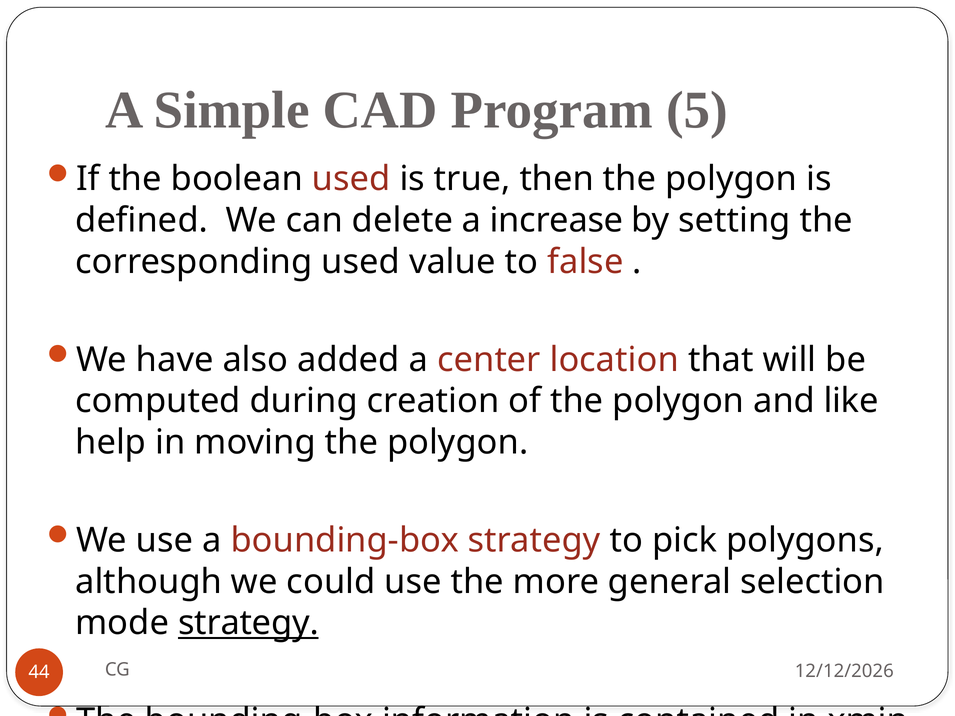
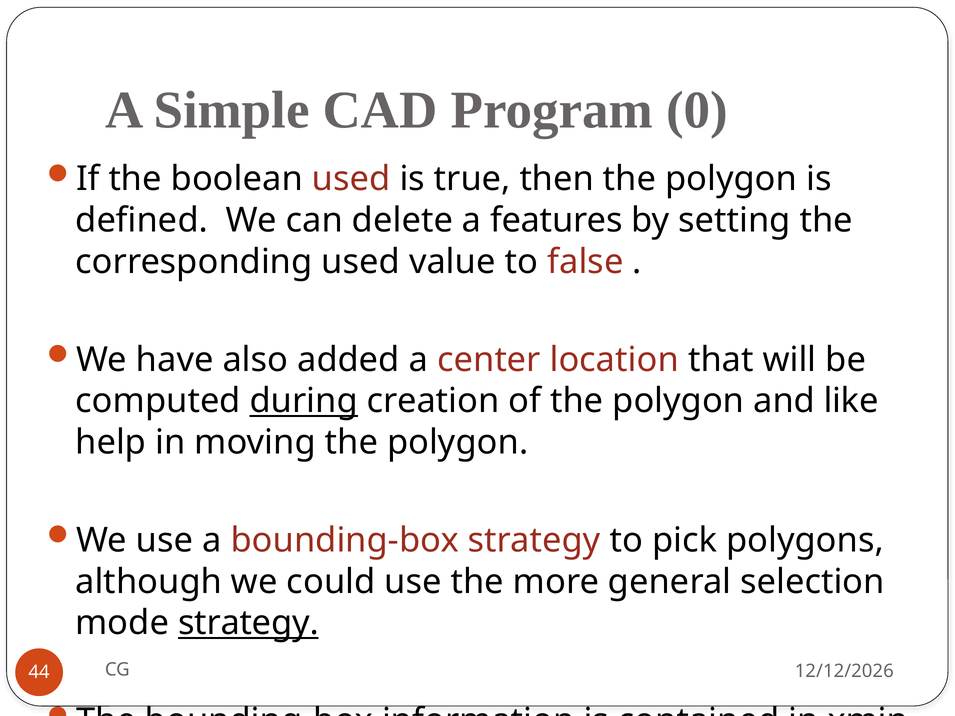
5: 5 -> 0
increase: increase -> features
during underline: none -> present
